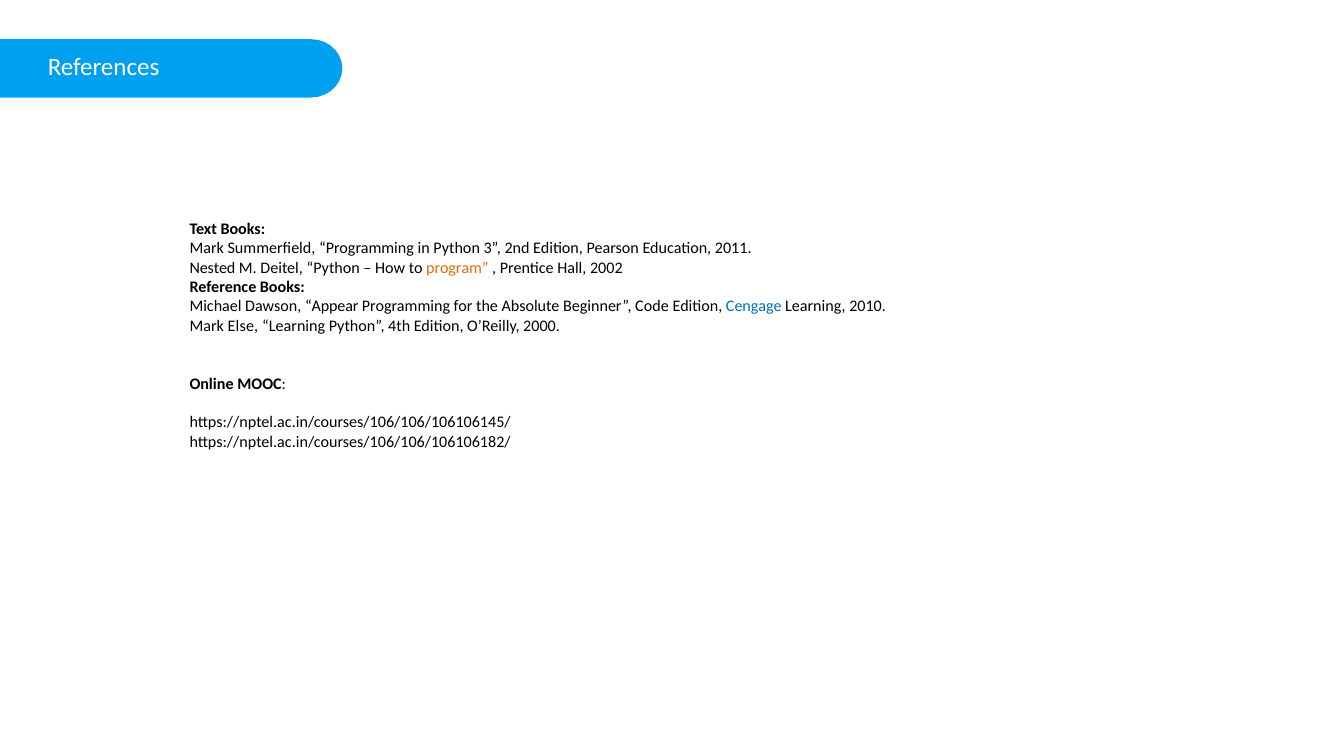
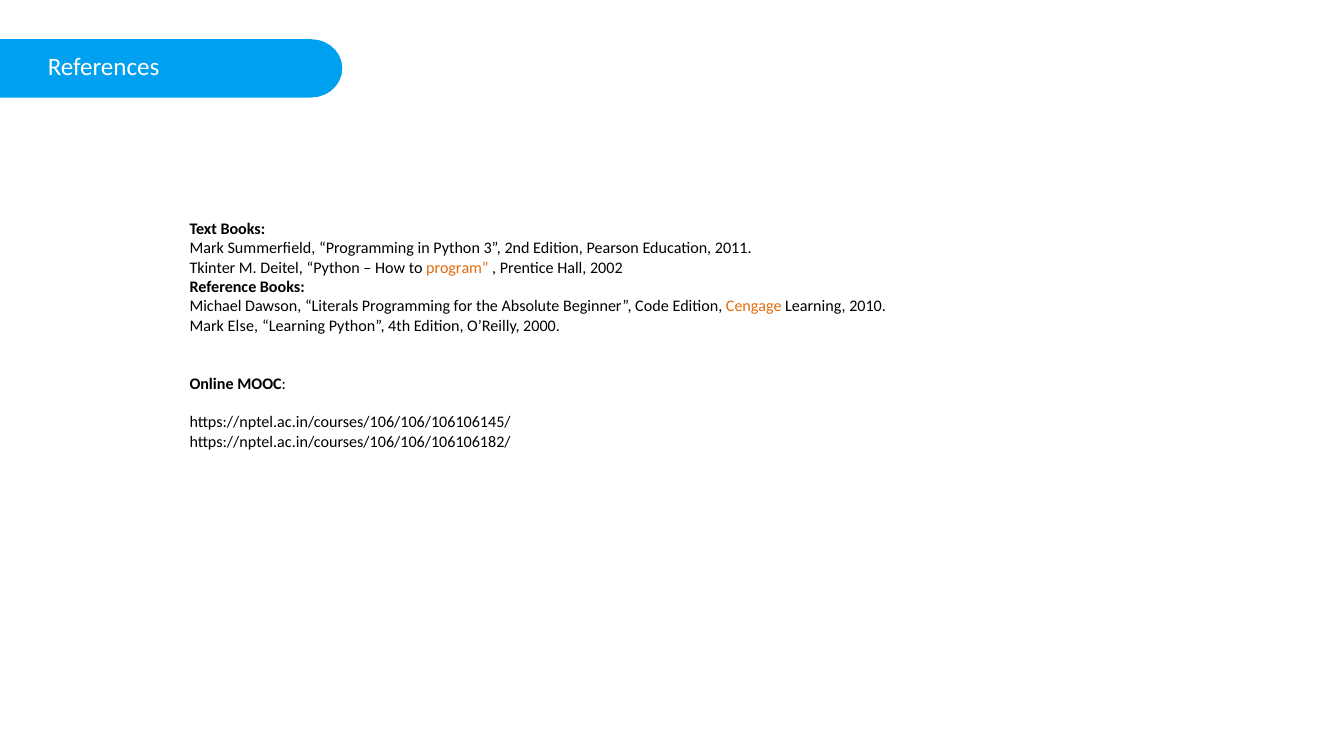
Nested: Nested -> Tkinter
Appear: Appear -> Literals
Cengage colour: blue -> orange
